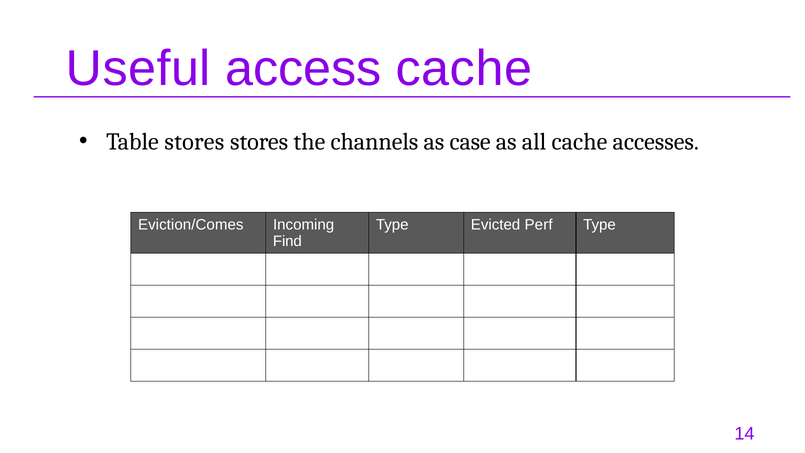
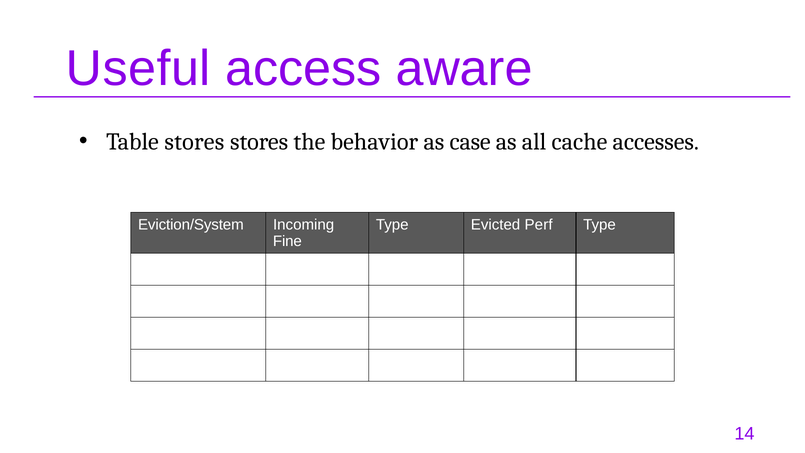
access cache: cache -> aware
channels: channels -> behavior
Eviction/Comes: Eviction/Comes -> Eviction/System
Find: Find -> Fine
